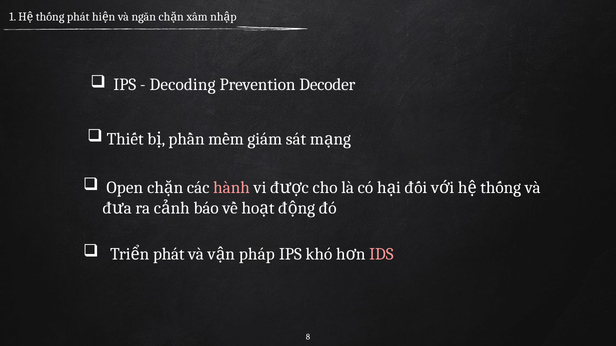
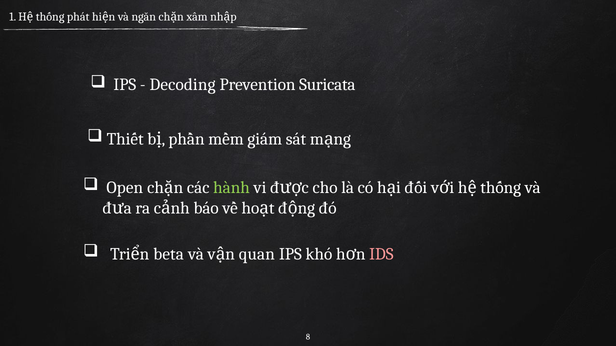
Decoder: Decoder -> Suricata
hành colour: pink -> light green
phát at (169, 254): phát -> beta
pháp: pháp -> quan
